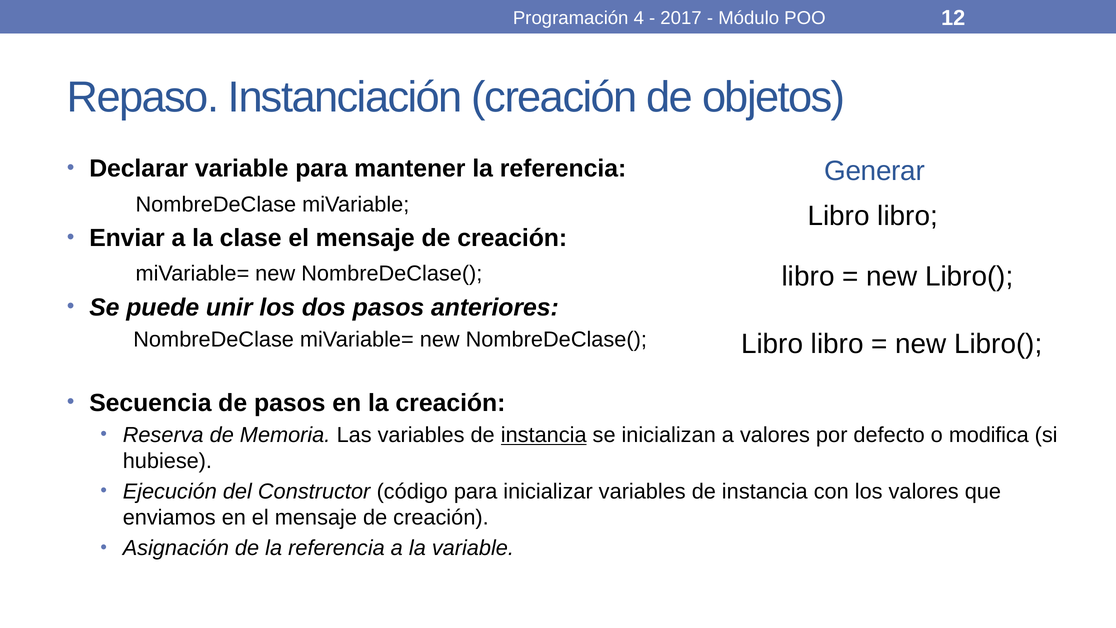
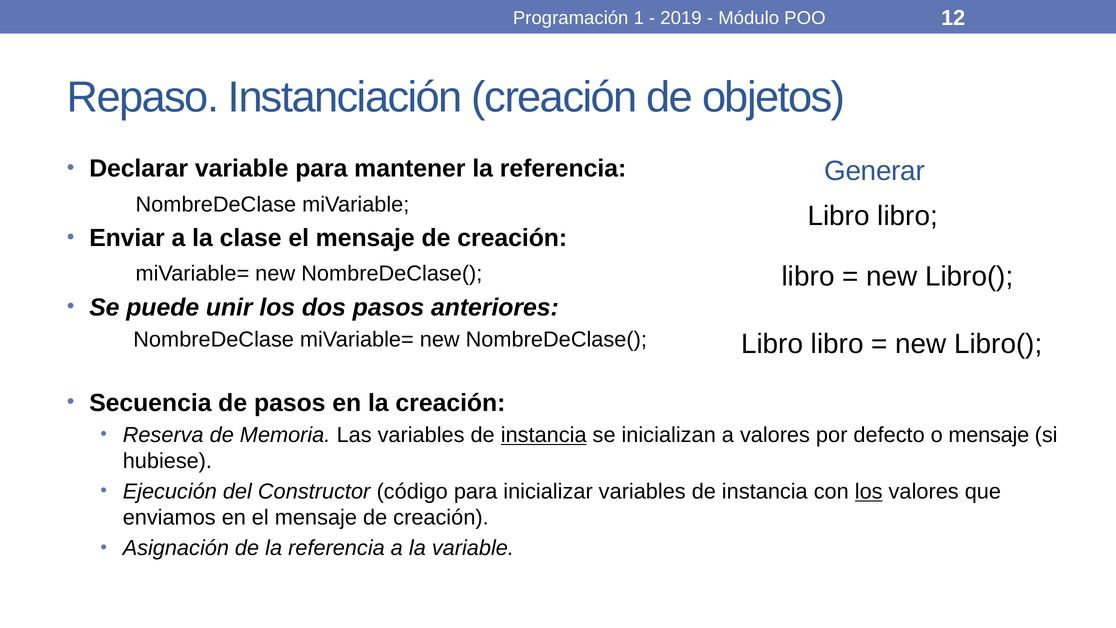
4: 4 -> 1
2017: 2017 -> 2019
o modifica: modifica -> mensaje
los at (869, 491) underline: none -> present
